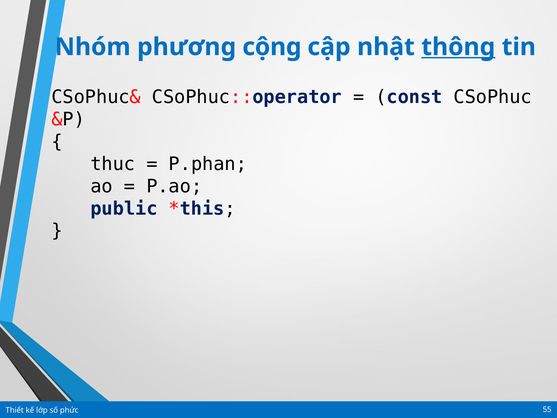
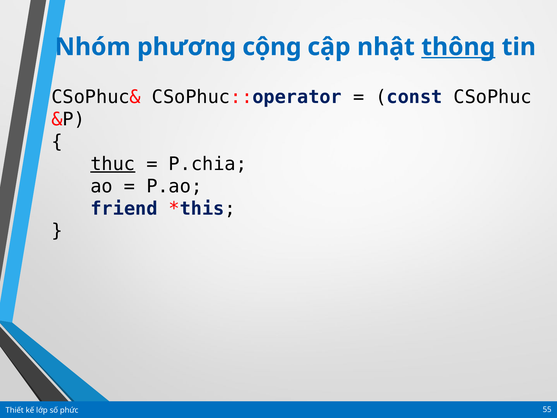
thuc underline: none -> present
P.phan: P.phan -> P.chia
public: public -> friend
